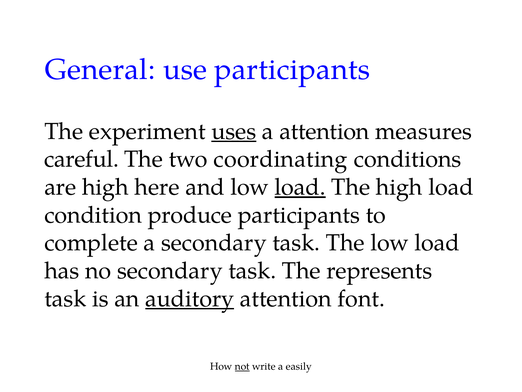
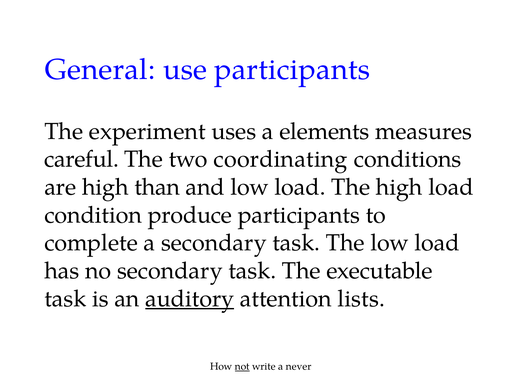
uses underline: present -> none
a attention: attention -> elements
here: here -> than
load at (300, 187) underline: present -> none
represents: represents -> executable
font: font -> lists
easily: easily -> never
